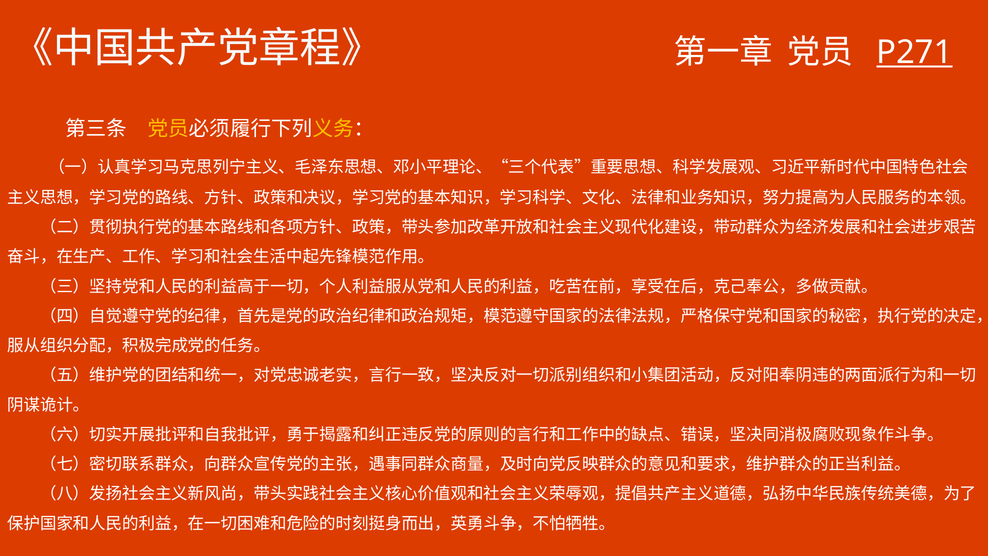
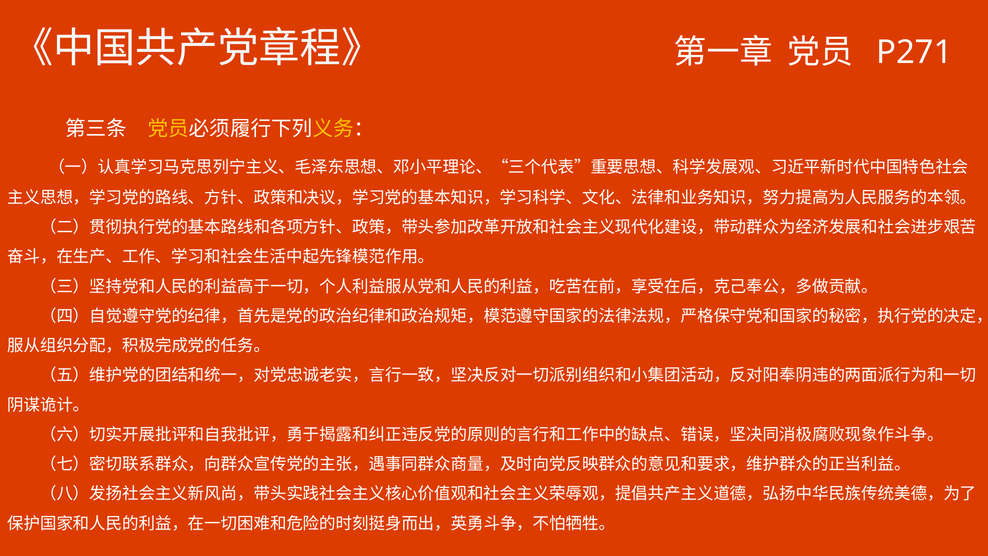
P271 underline: present -> none
